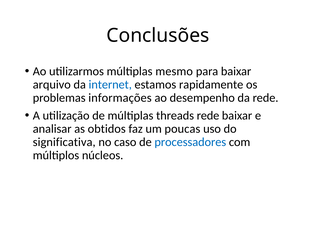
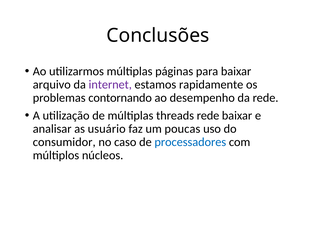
mesmo: mesmo -> páginas
internet colour: blue -> purple
informações: informações -> contornando
obtidos: obtidos -> usuário
significativa: significativa -> consumidor
